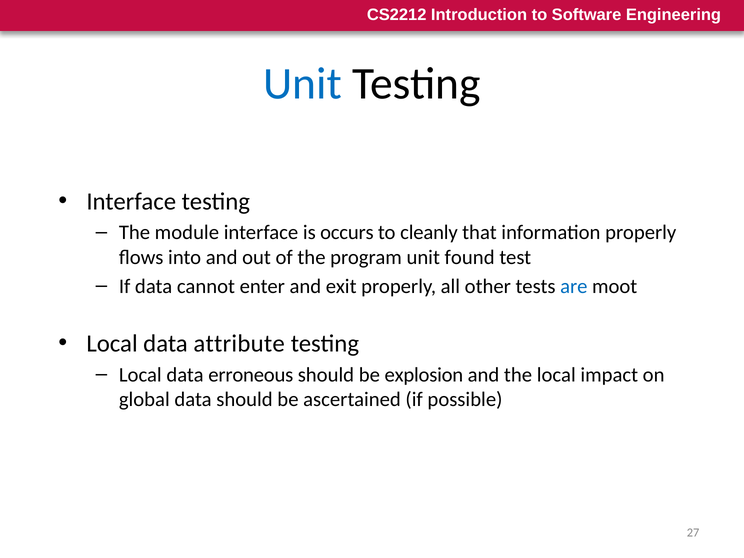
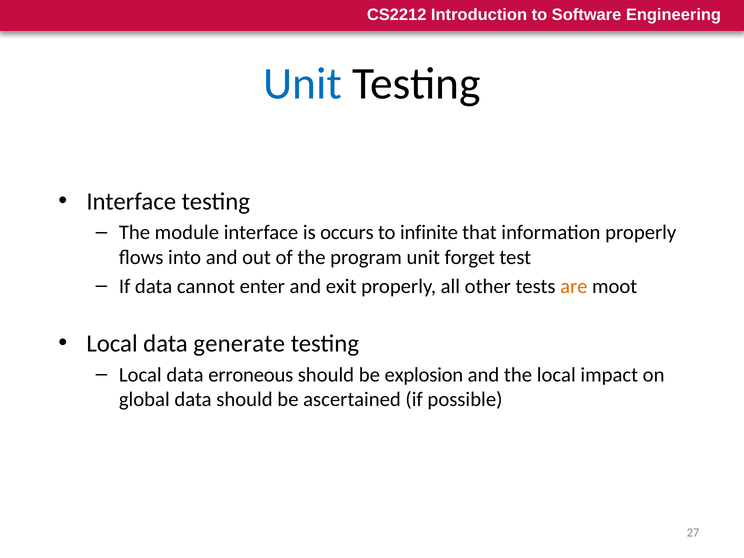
cleanly: cleanly -> infinite
found: found -> forget
are colour: blue -> orange
attribute: attribute -> generate
